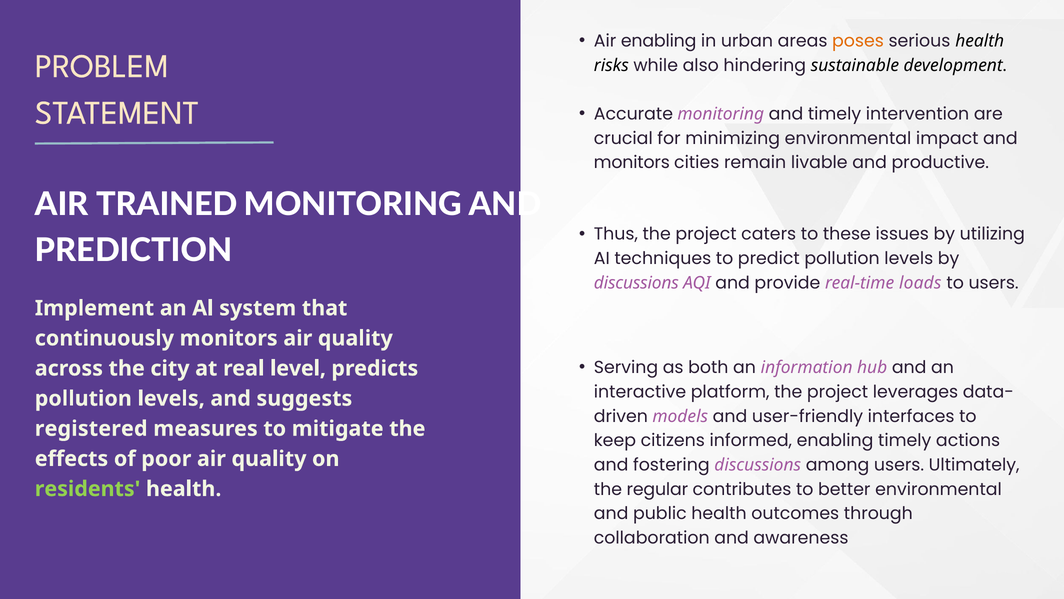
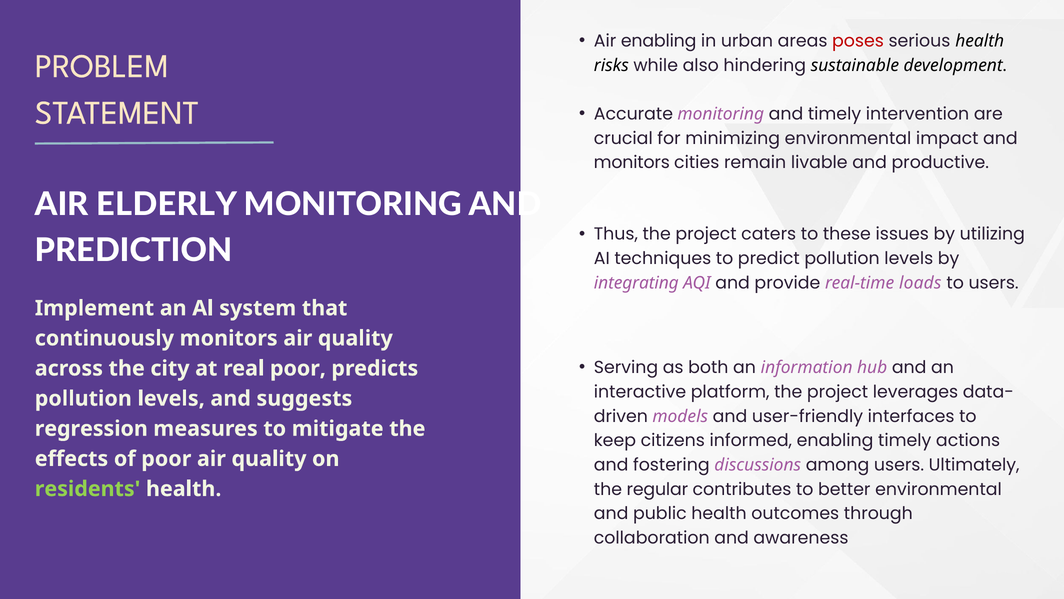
poses colour: orange -> red
TRAINED: TRAINED -> ELDERLY
discussions at (636, 283): discussions -> integrating
real level: level -> poor
registered: registered -> regression
